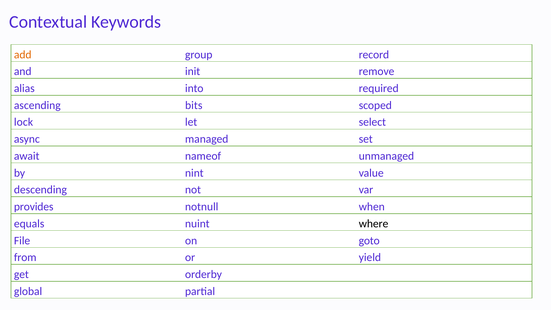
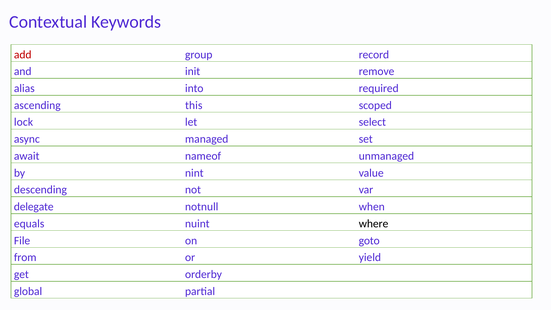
add colour: orange -> red
bits: bits -> this
provides: provides -> delegate
